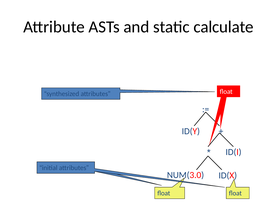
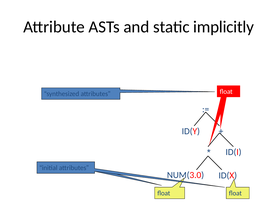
calculate: calculate -> implicitly
